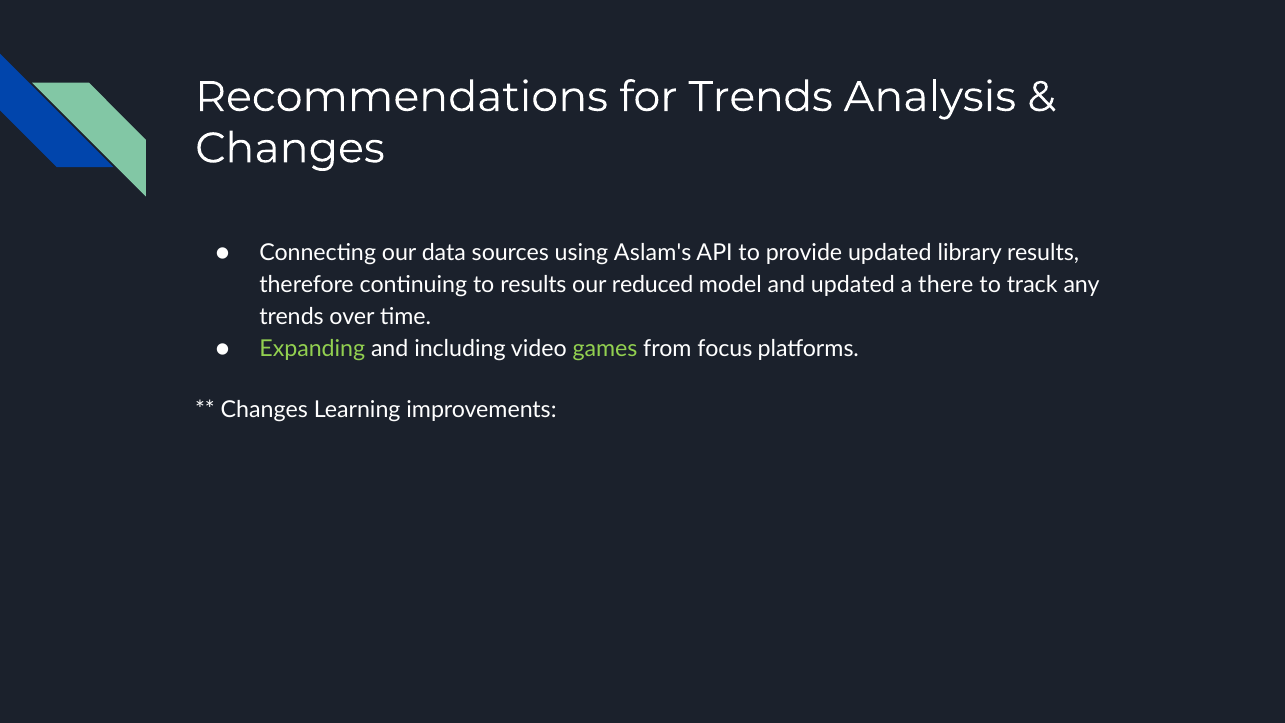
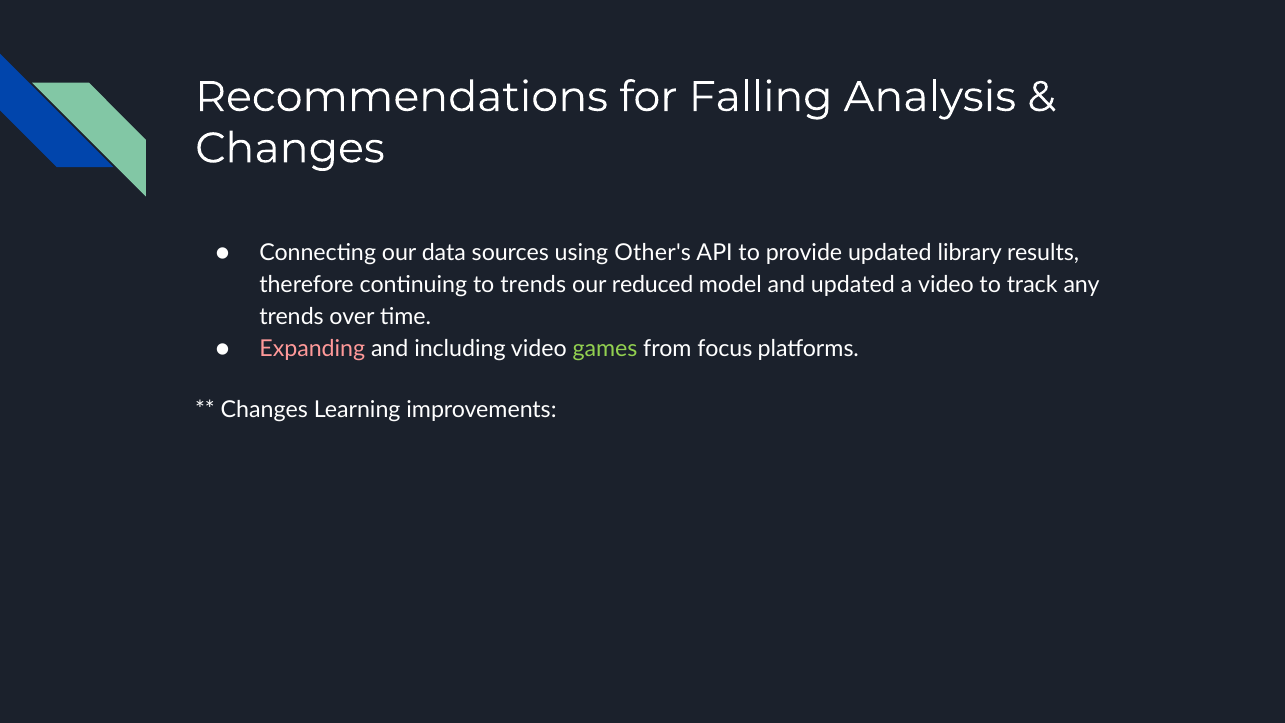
for Trends: Trends -> Falling
Aslam's: Aslam's -> Other's
to results: results -> trends
a there: there -> video
Expanding colour: light green -> pink
